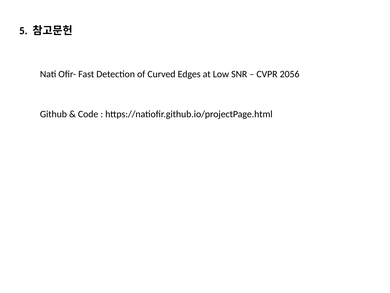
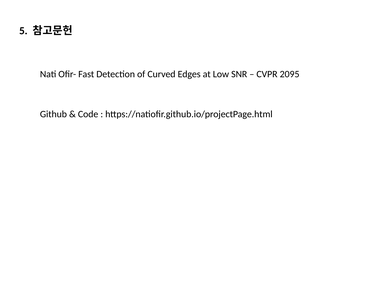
2056: 2056 -> 2095
